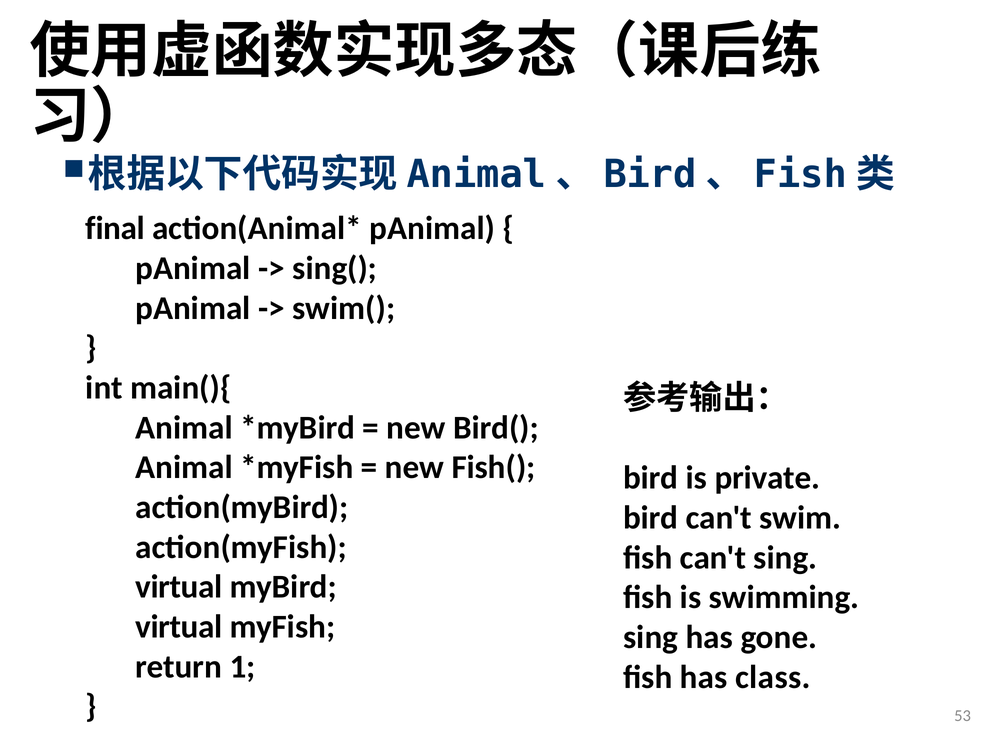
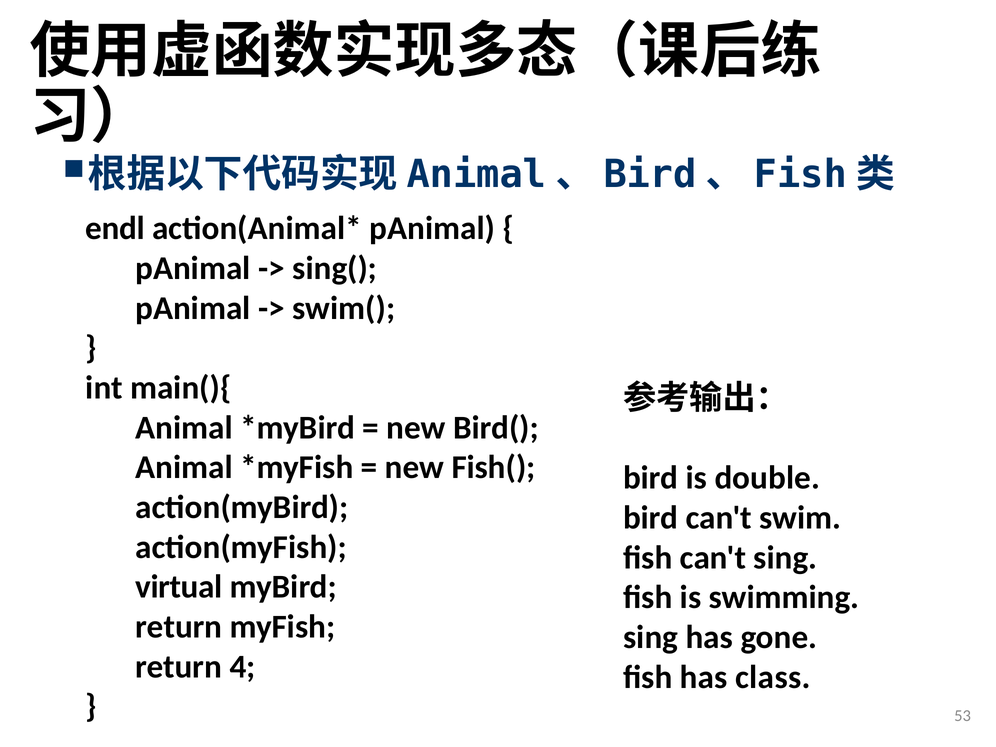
final: final -> endl
private: private -> double
virtual at (179, 627): virtual -> return
1: 1 -> 4
